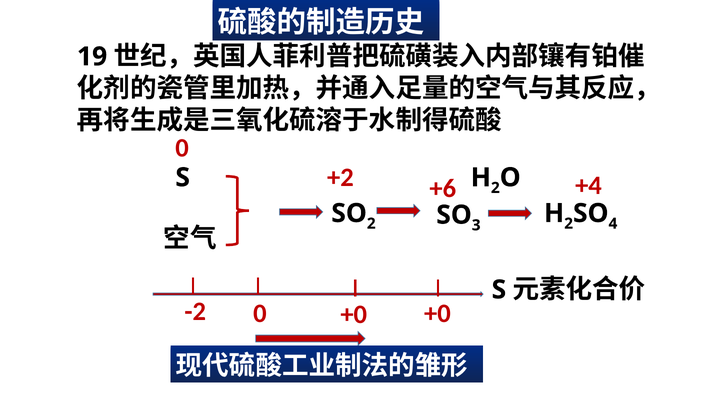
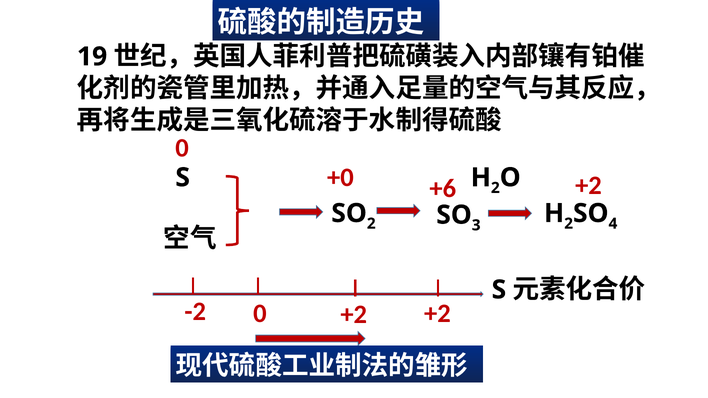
+2: +2 -> +0
+6 +4: +4 -> +2
-2 +0: +0 -> +2
+0 at (354, 315): +0 -> +2
